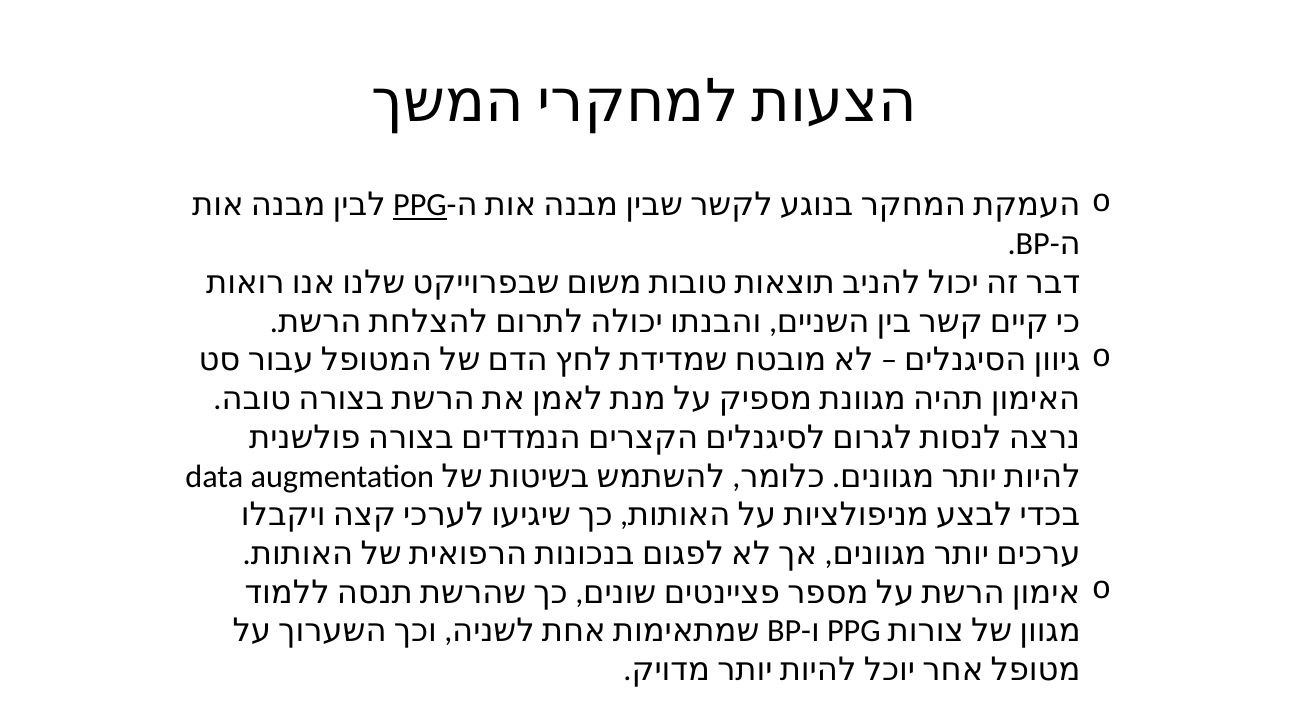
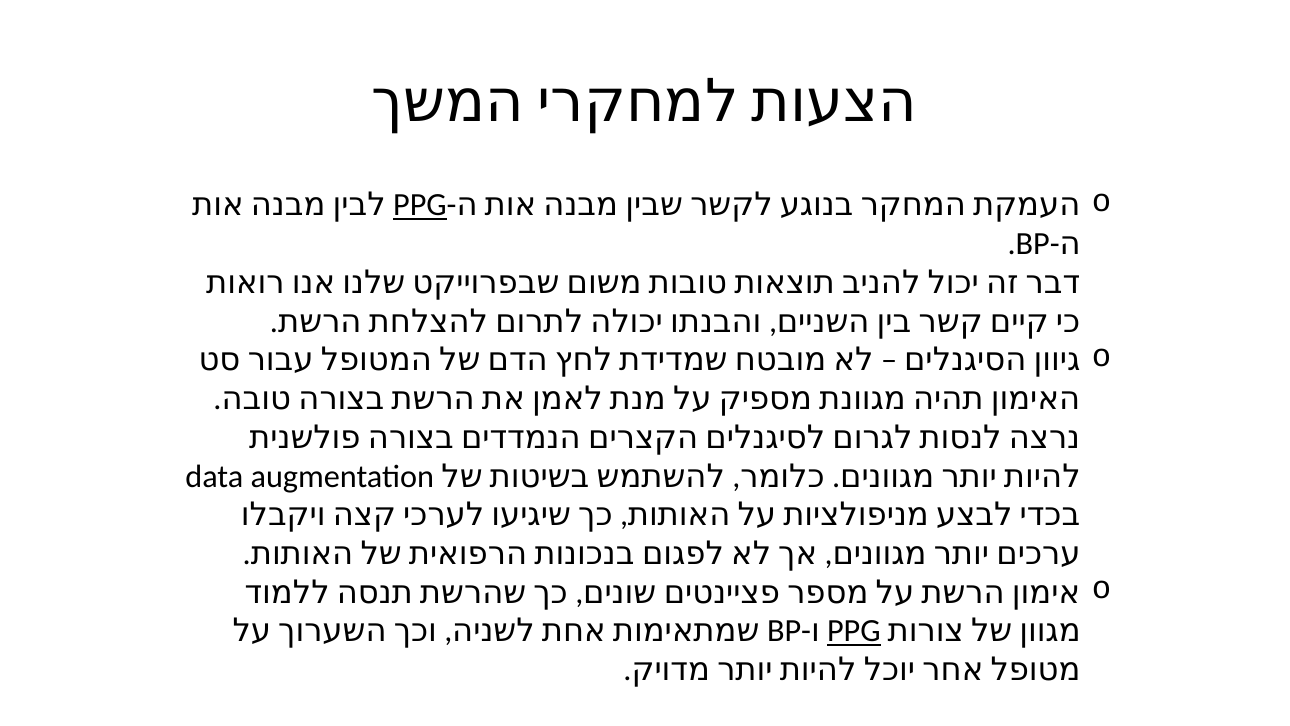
PPG at (854, 631) underline: none -> present
